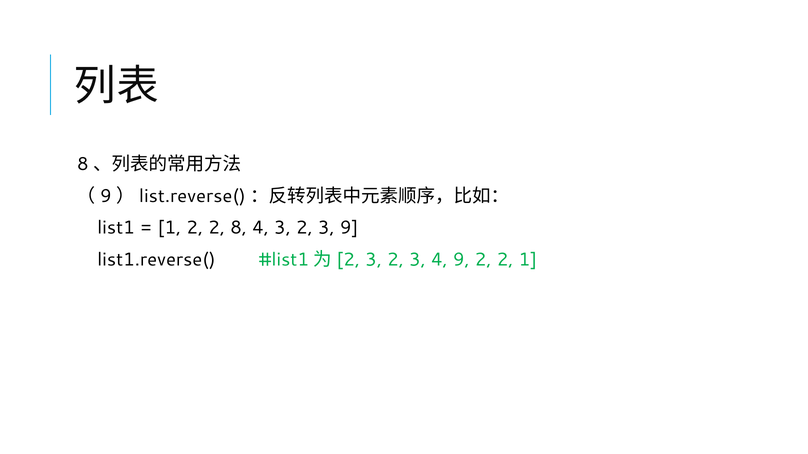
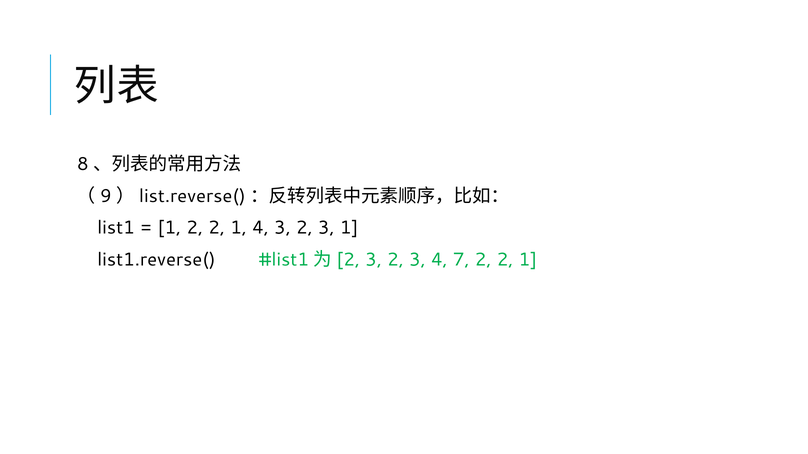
1 2 2 8: 8 -> 1
3 9: 9 -> 1
4 9: 9 -> 7
